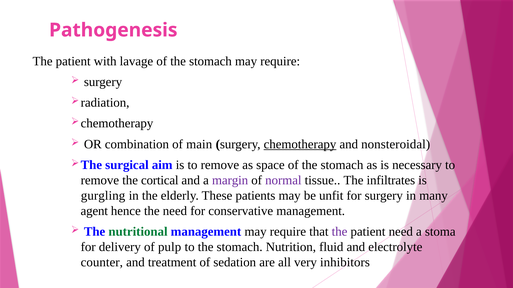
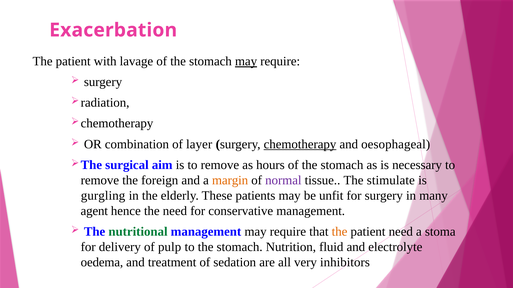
Pathogenesis: Pathogenesis -> Exacerbation
may at (246, 61) underline: none -> present
main: main -> layer
nonsteroidal: nonsteroidal -> oesophageal
space: space -> hours
cortical: cortical -> foreign
margin colour: purple -> orange
infiltrates: infiltrates -> stimulate
the at (340, 232) colour: purple -> orange
counter: counter -> oedema
